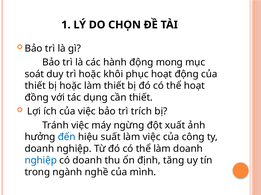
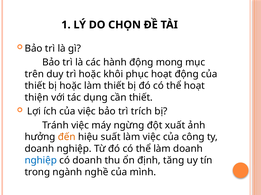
soát: soát -> trên
đồng: đồng -> thiện
đến colour: blue -> orange
